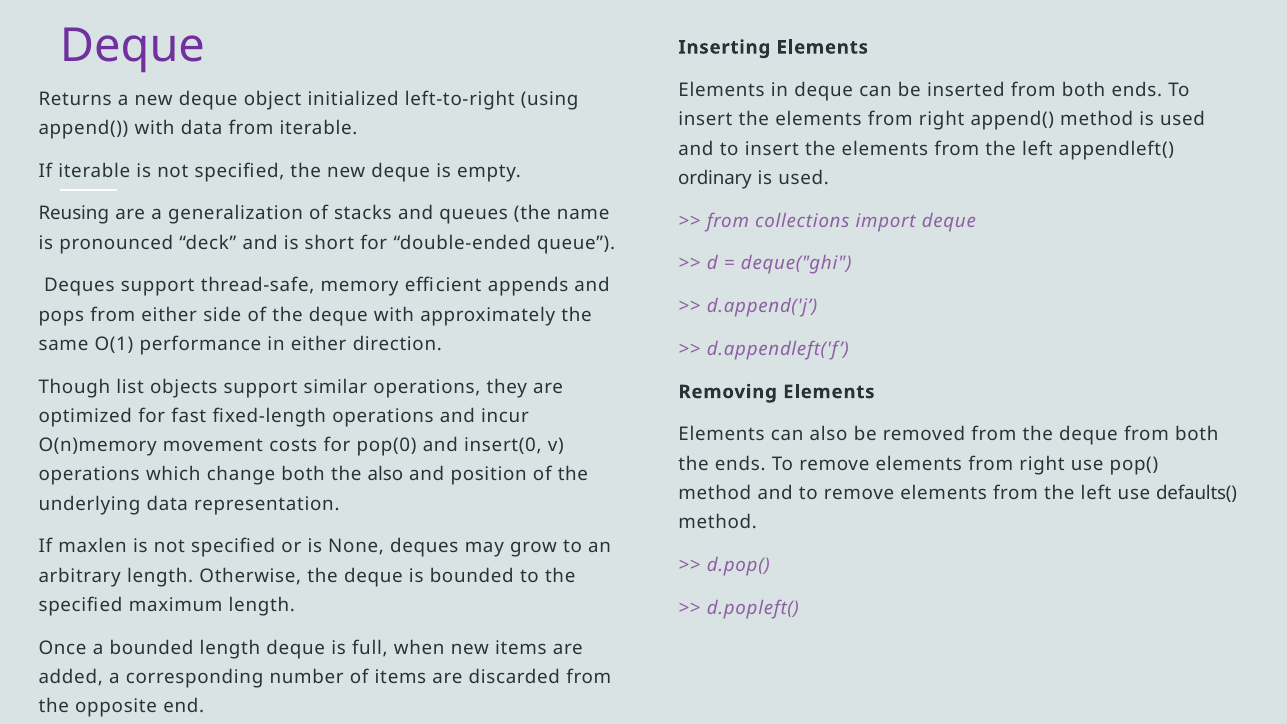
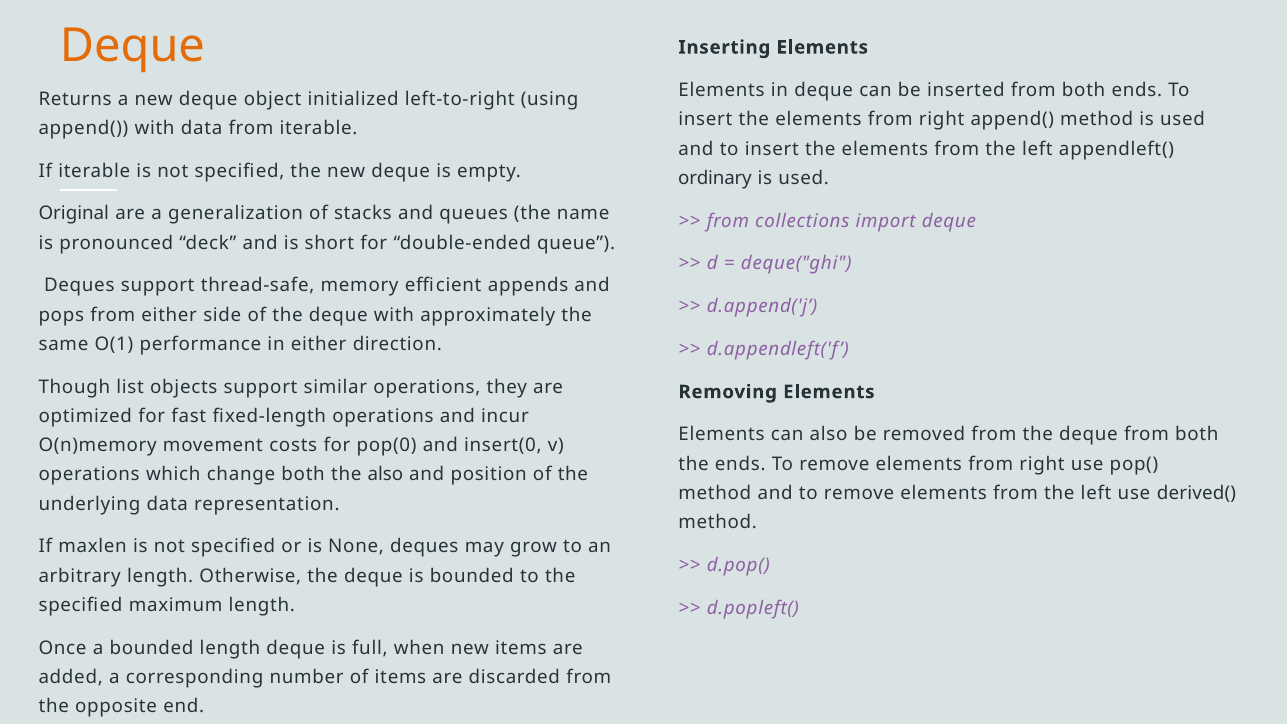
Deque at (132, 46) colour: purple -> orange
Reusing: Reusing -> Original
defaults(: defaults( -> derived(
